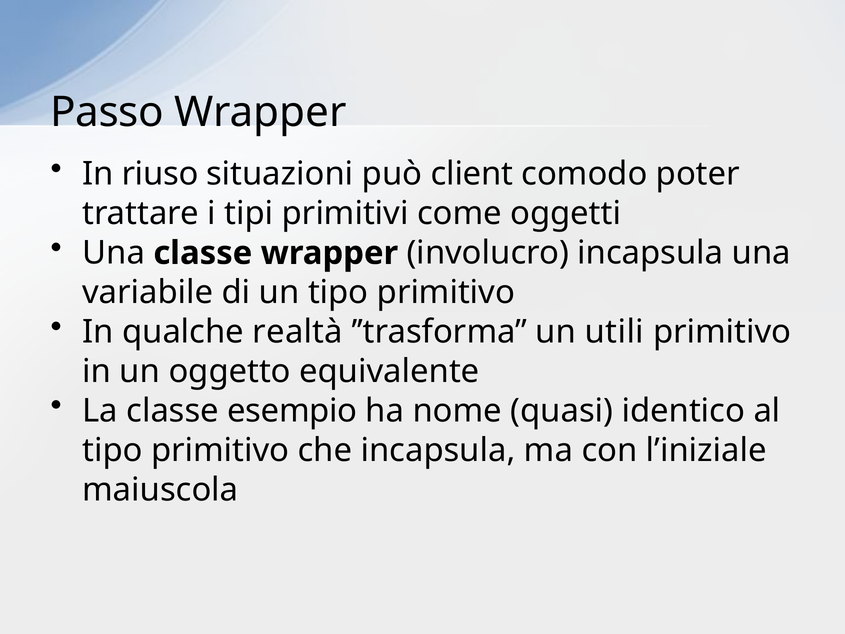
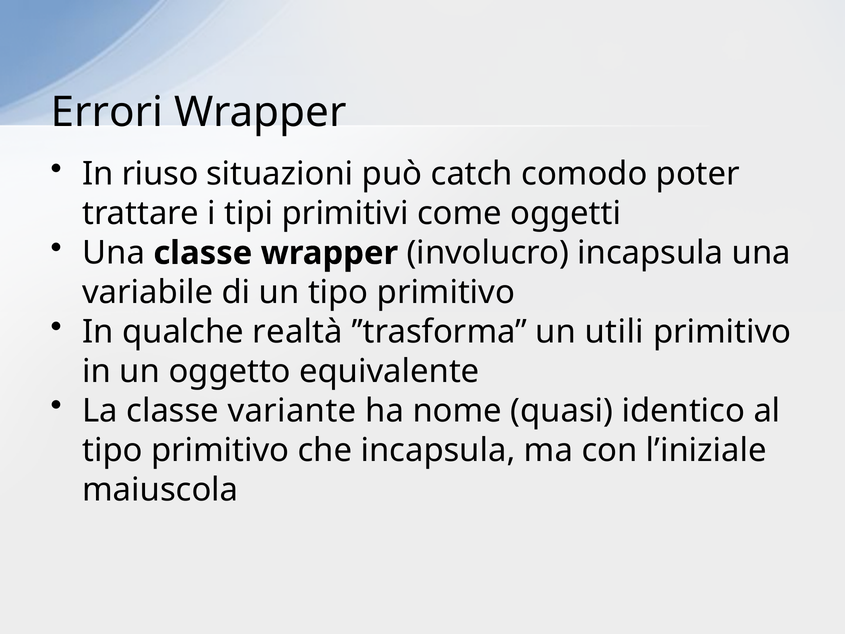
Passo: Passo -> Errori
client: client -> catch
esempio: esempio -> variante
